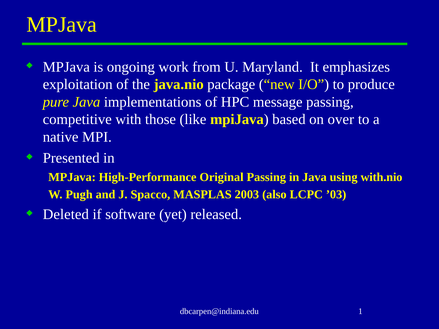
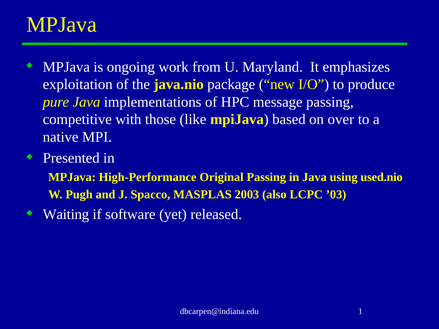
with.nio: with.nio -> used.nio
Deleted: Deleted -> Waiting
